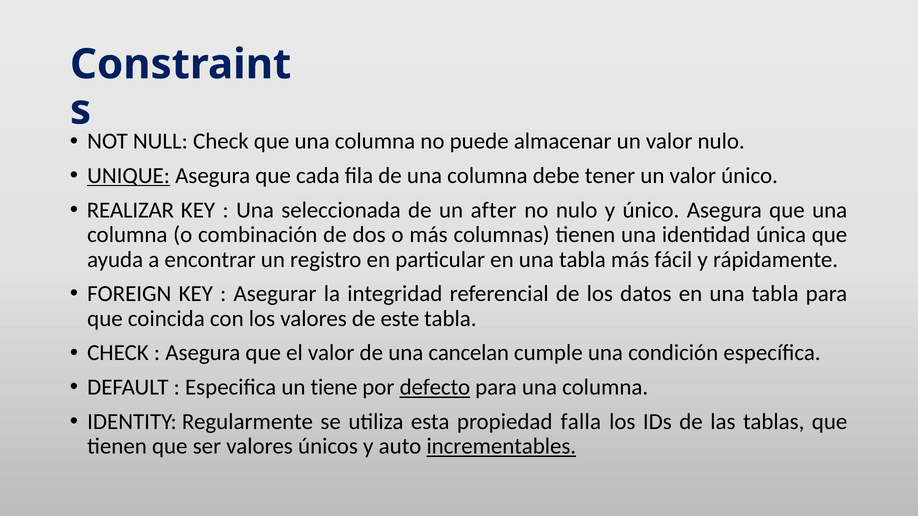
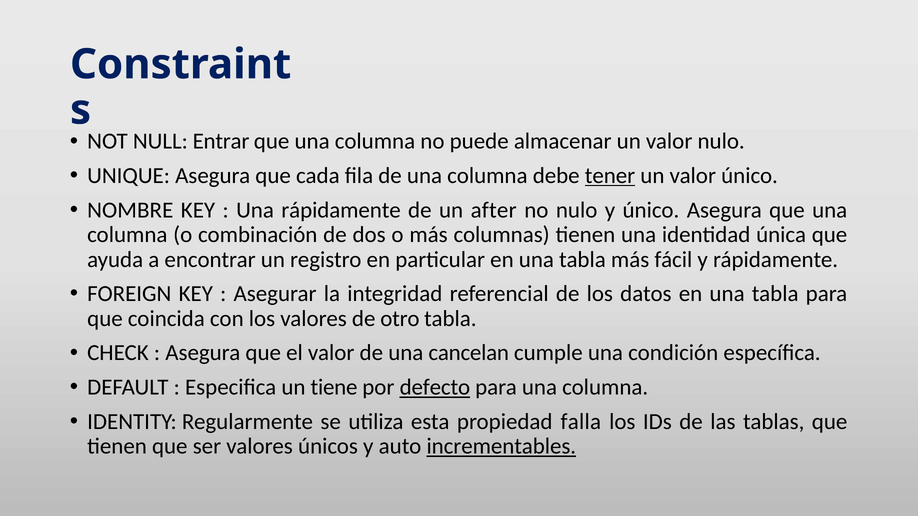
NULL Check: Check -> Entrar
UNIQUE underline: present -> none
tener underline: none -> present
REALIZAR: REALIZAR -> NOMBRE
Una seleccionada: seleccionada -> rápidamente
este: este -> otro
